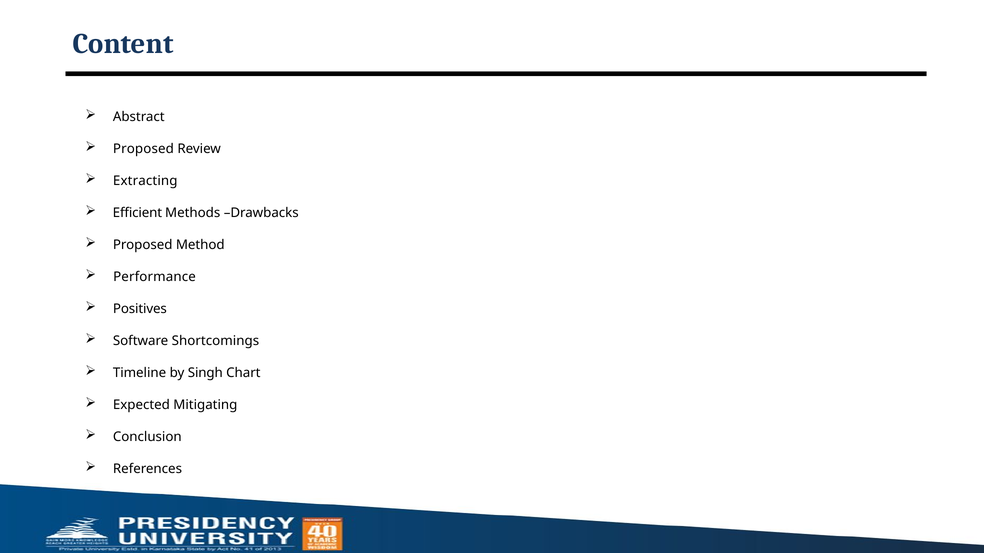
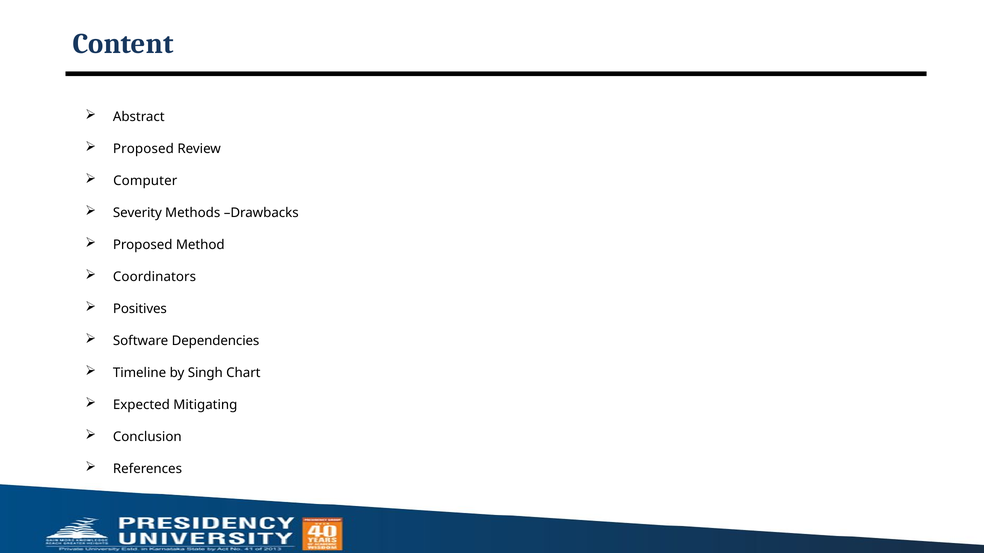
Extracting: Extracting -> Computer
Efficient: Efficient -> Severity
Performance: Performance -> Coordinators
Shortcomings: Shortcomings -> Dependencies
